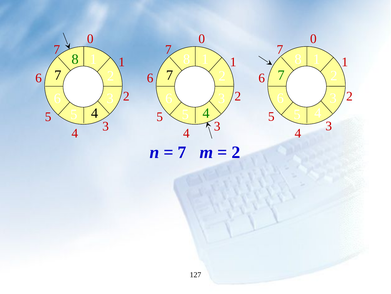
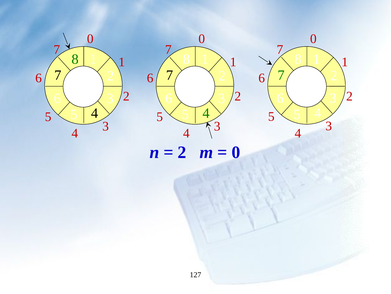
7 at (182, 152): 7 -> 2
2 at (236, 152): 2 -> 0
